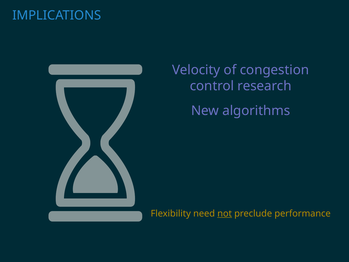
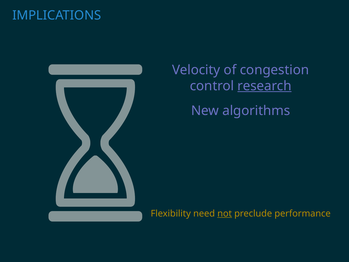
research underline: none -> present
